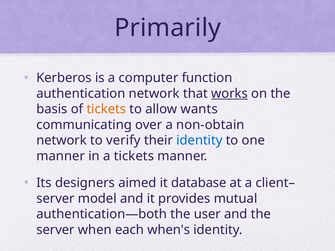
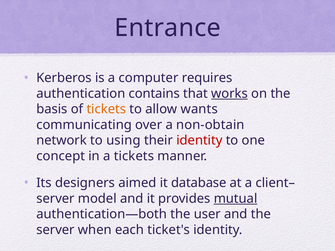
Primarily: Primarily -> Entrance
function: function -> requires
authentication network: network -> contains
verify: verify -> using
identity at (199, 141) colour: blue -> red
manner at (61, 156): manner -> concept
mutual underline: none -> present
when's: when's -> ticket's
